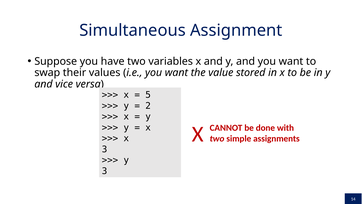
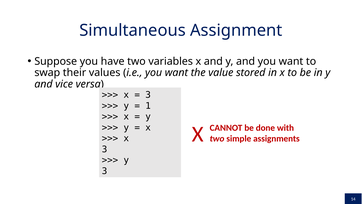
5 at (148, 95): 5 -> 3
2: 2 -> 1
